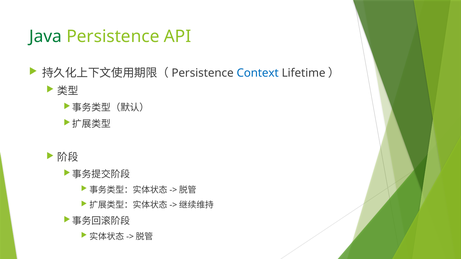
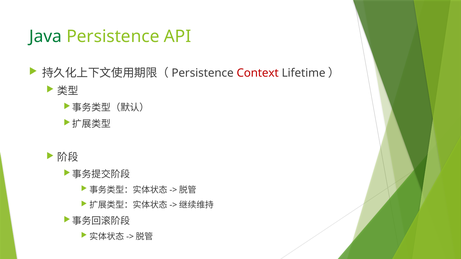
Context colour: blue -> red
